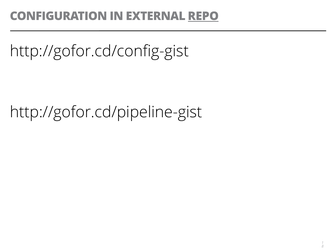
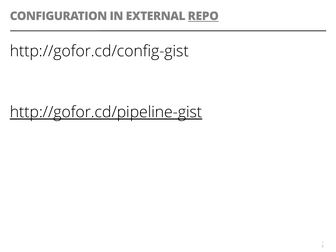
http://gofor.cd/pipeline-gist underline: none -> present
